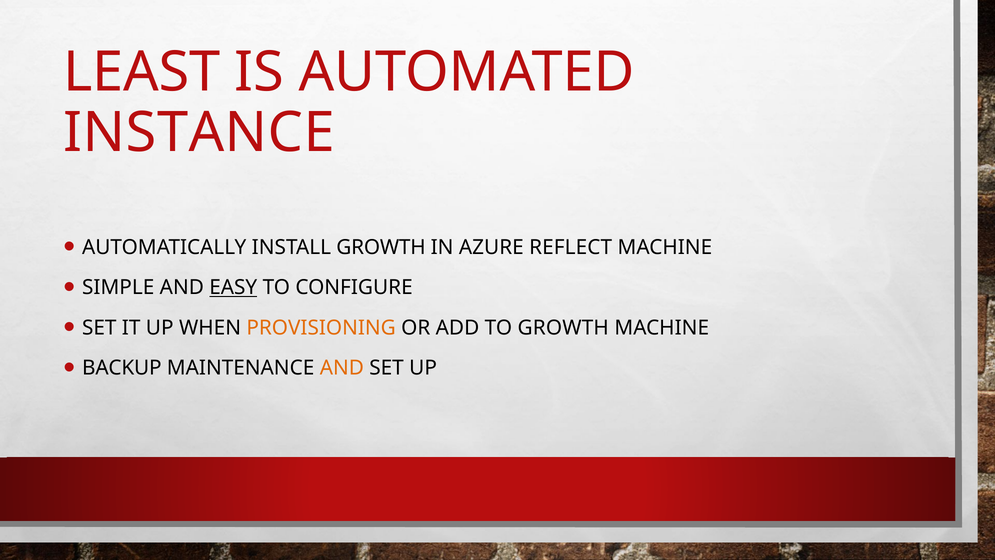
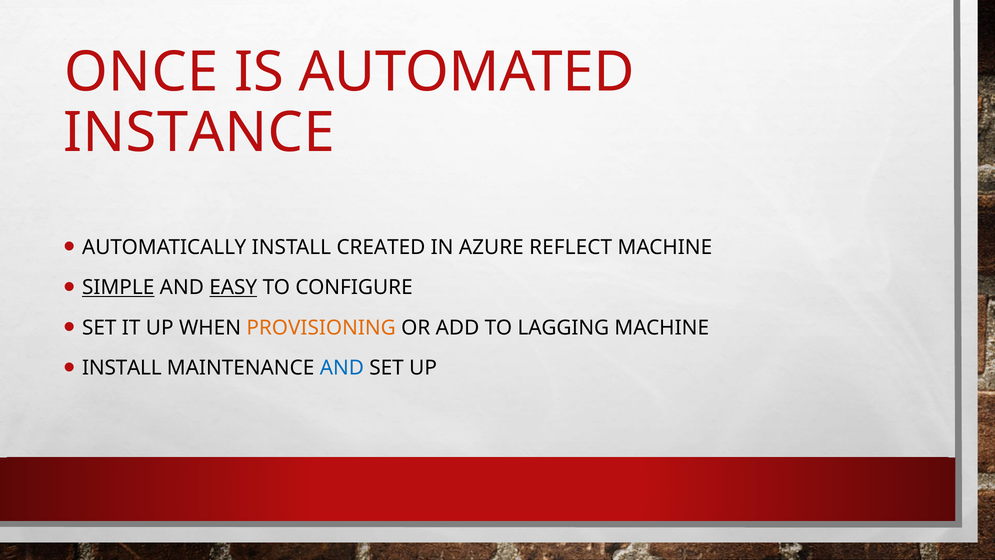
LEAST: LEAST -> ONCE
INSTALL GROWTH: GROWTH -> CREATED
SIMPLE underline: none -> present
TO GROWTH: GROWTH -> LAGGING
BACKUP at (122, 368): BACKUP -> INSTALL
AND at (342, 368) colour: orange -> blue
